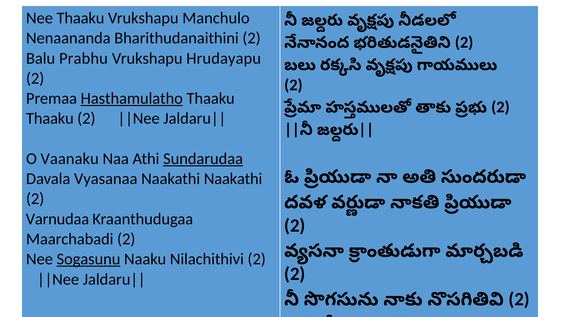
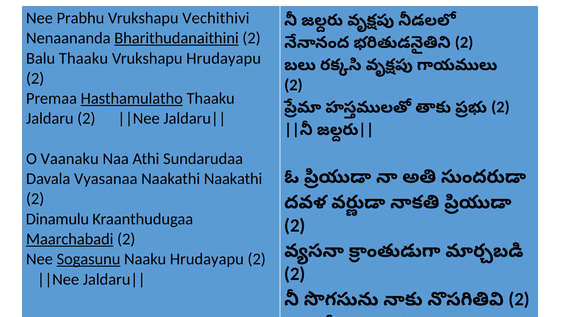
Nee Thaaku: Thaaku -> Prabhu
Manchulo: Manchulo -> Vechithivi
Bharithudanaithini underline: none -> present
Balu Prabhu: Prabhu -> Thaaku
Thaaku at (50, 118): Thaaku -> Jaldaru
Sundarudaa underline: present -> none
Varnudaa: Varnudaa -> Dinamulu
Maarchabadi underline: none -> present
Naaku Nilachithivi: Nilachithivi -> Hrudayapu
